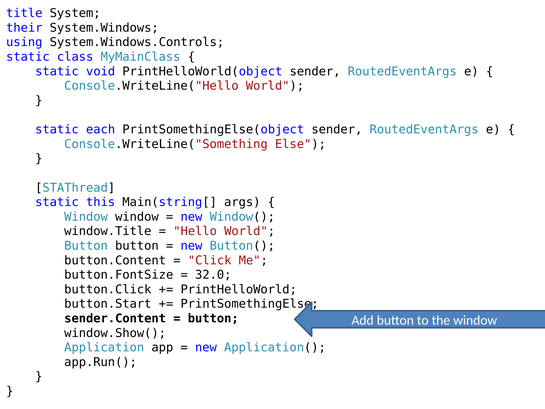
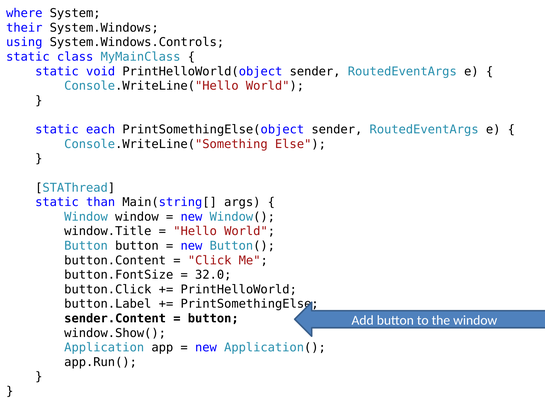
title: title -> where
this: this -> than
button.Start: button.Start -> button.Label
